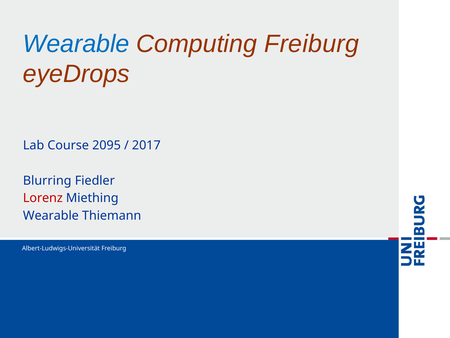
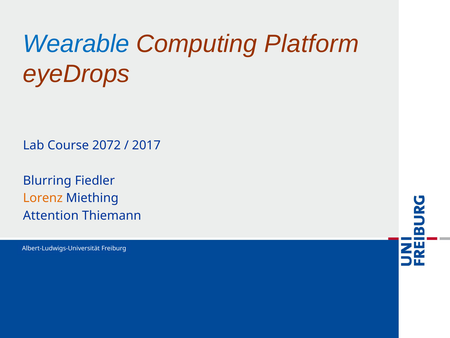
Computing Freiburg: Freiburg -> Platform
2095: 2095 -> 2072
Lorenz colour: red -> orange
Wearable at (51, 215): Wearable -> Attention
